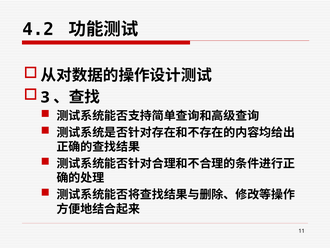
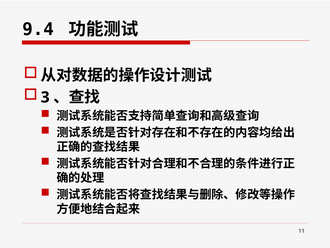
4.2: 4.2 -> 9.4
